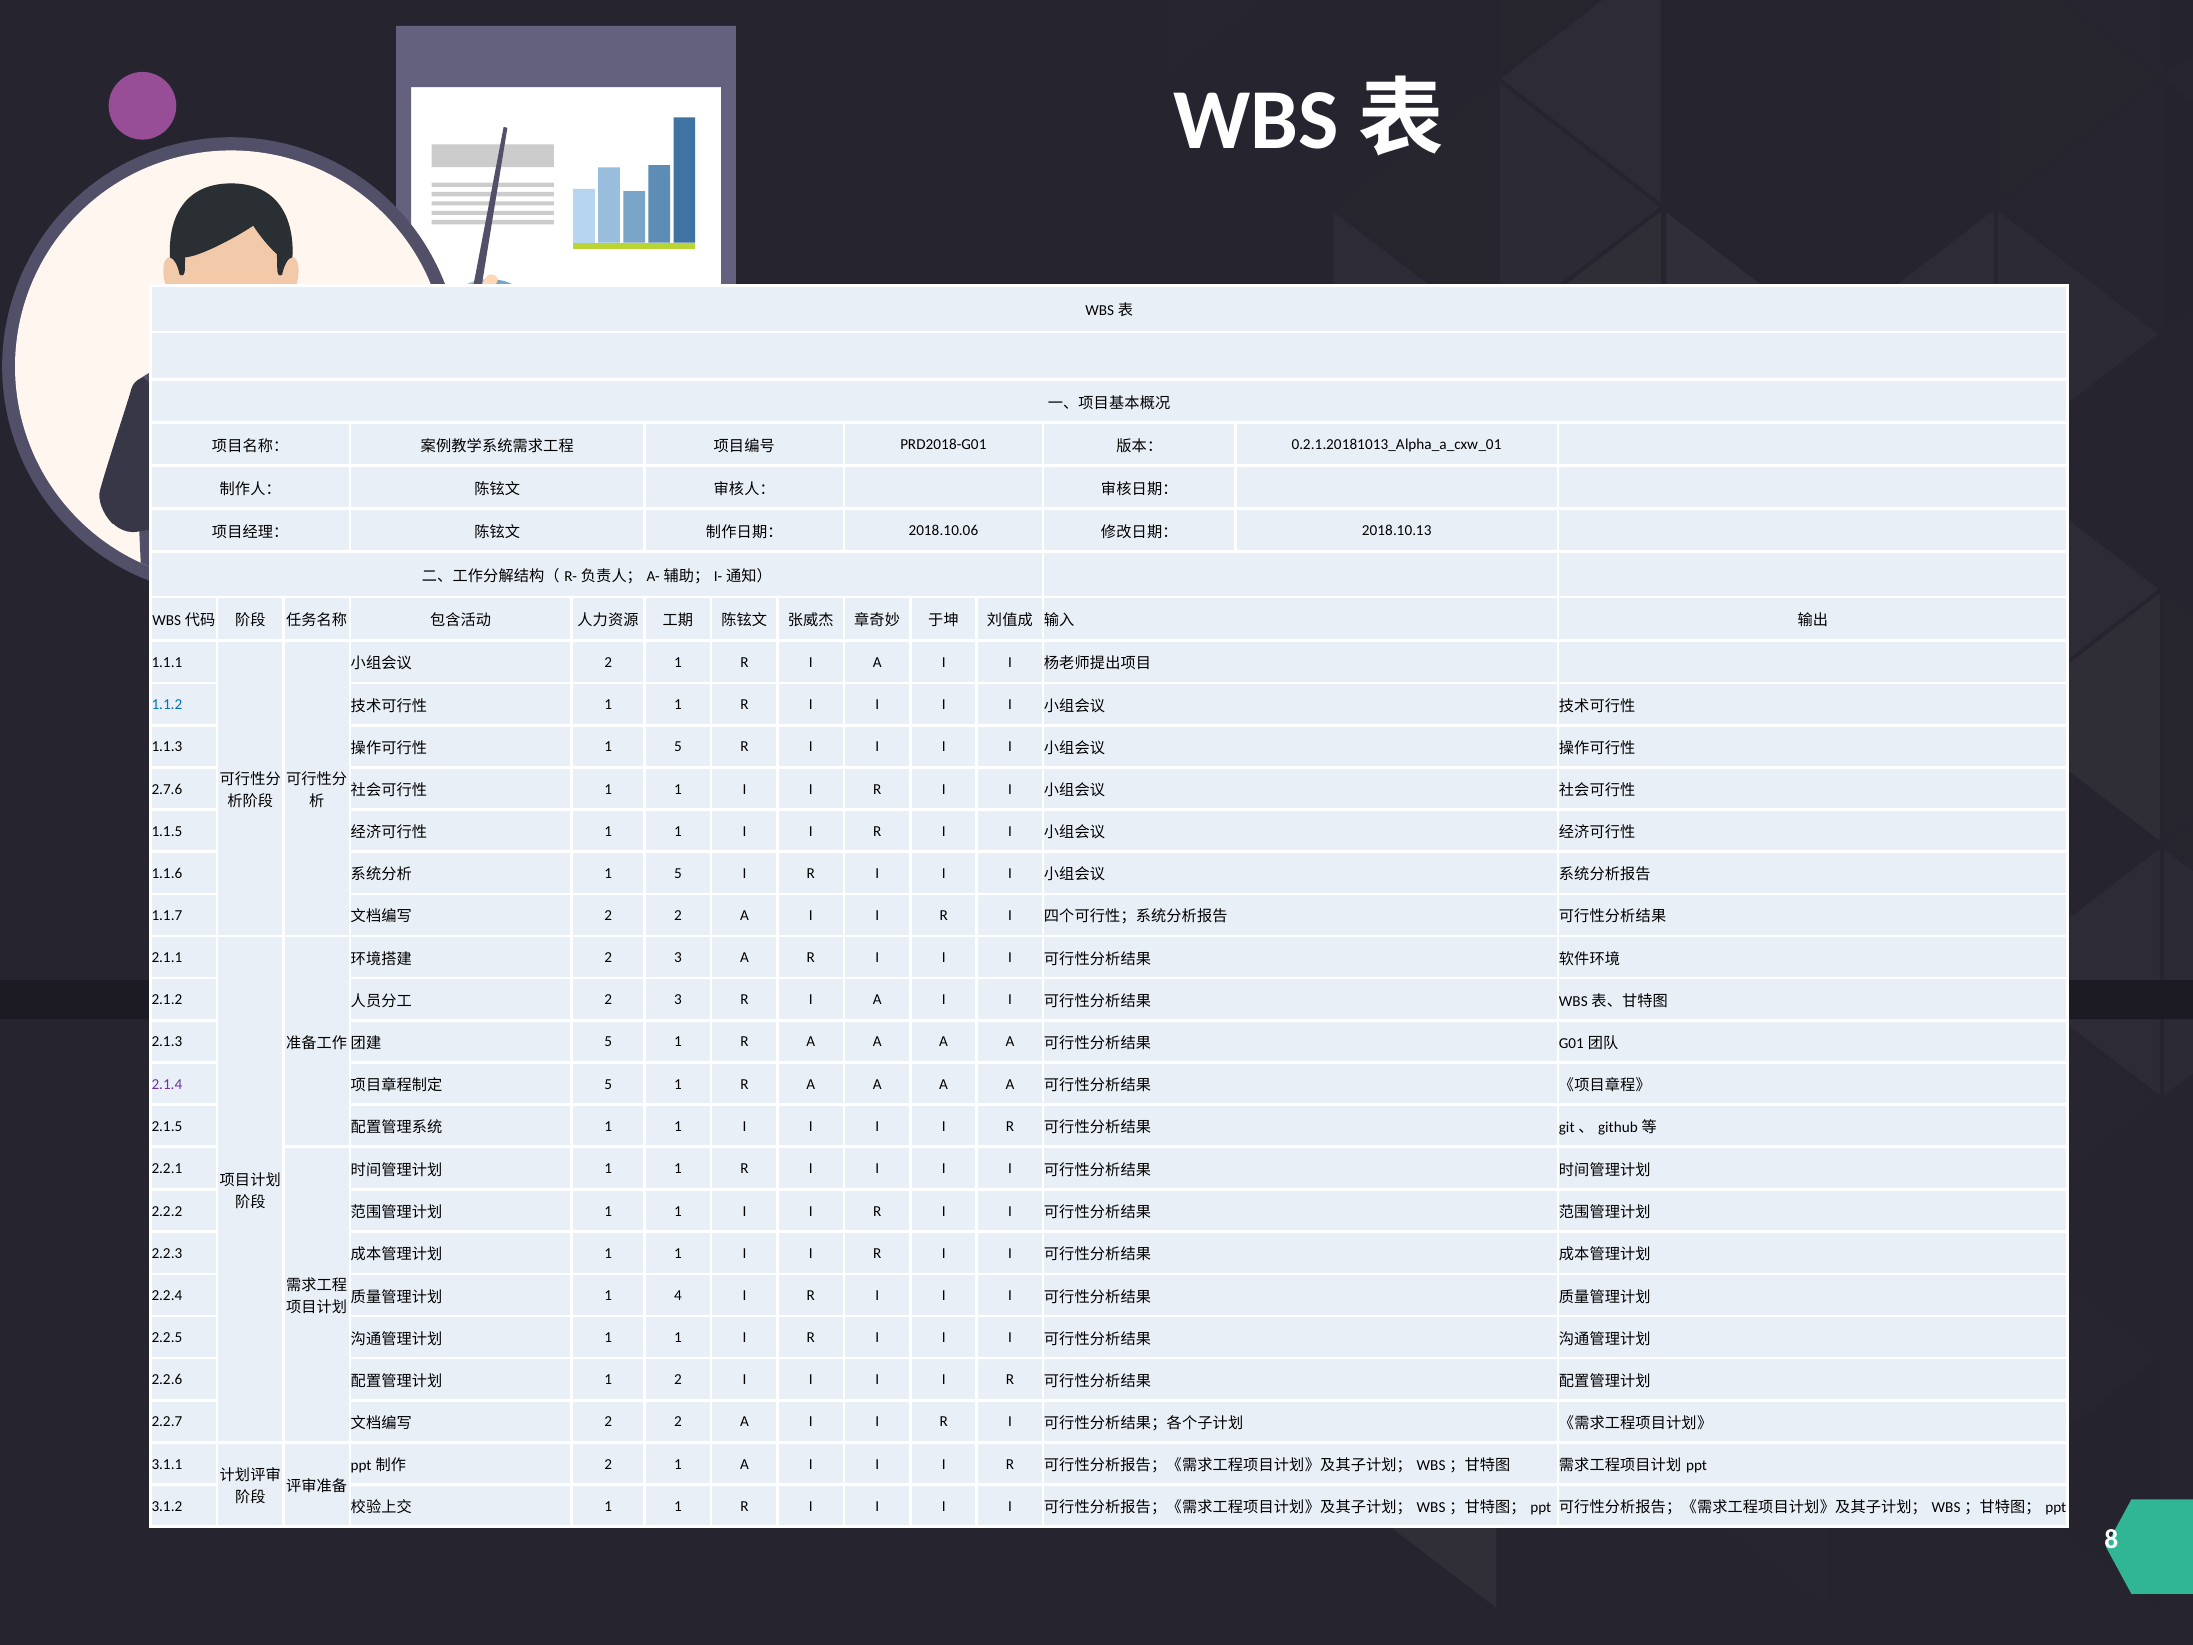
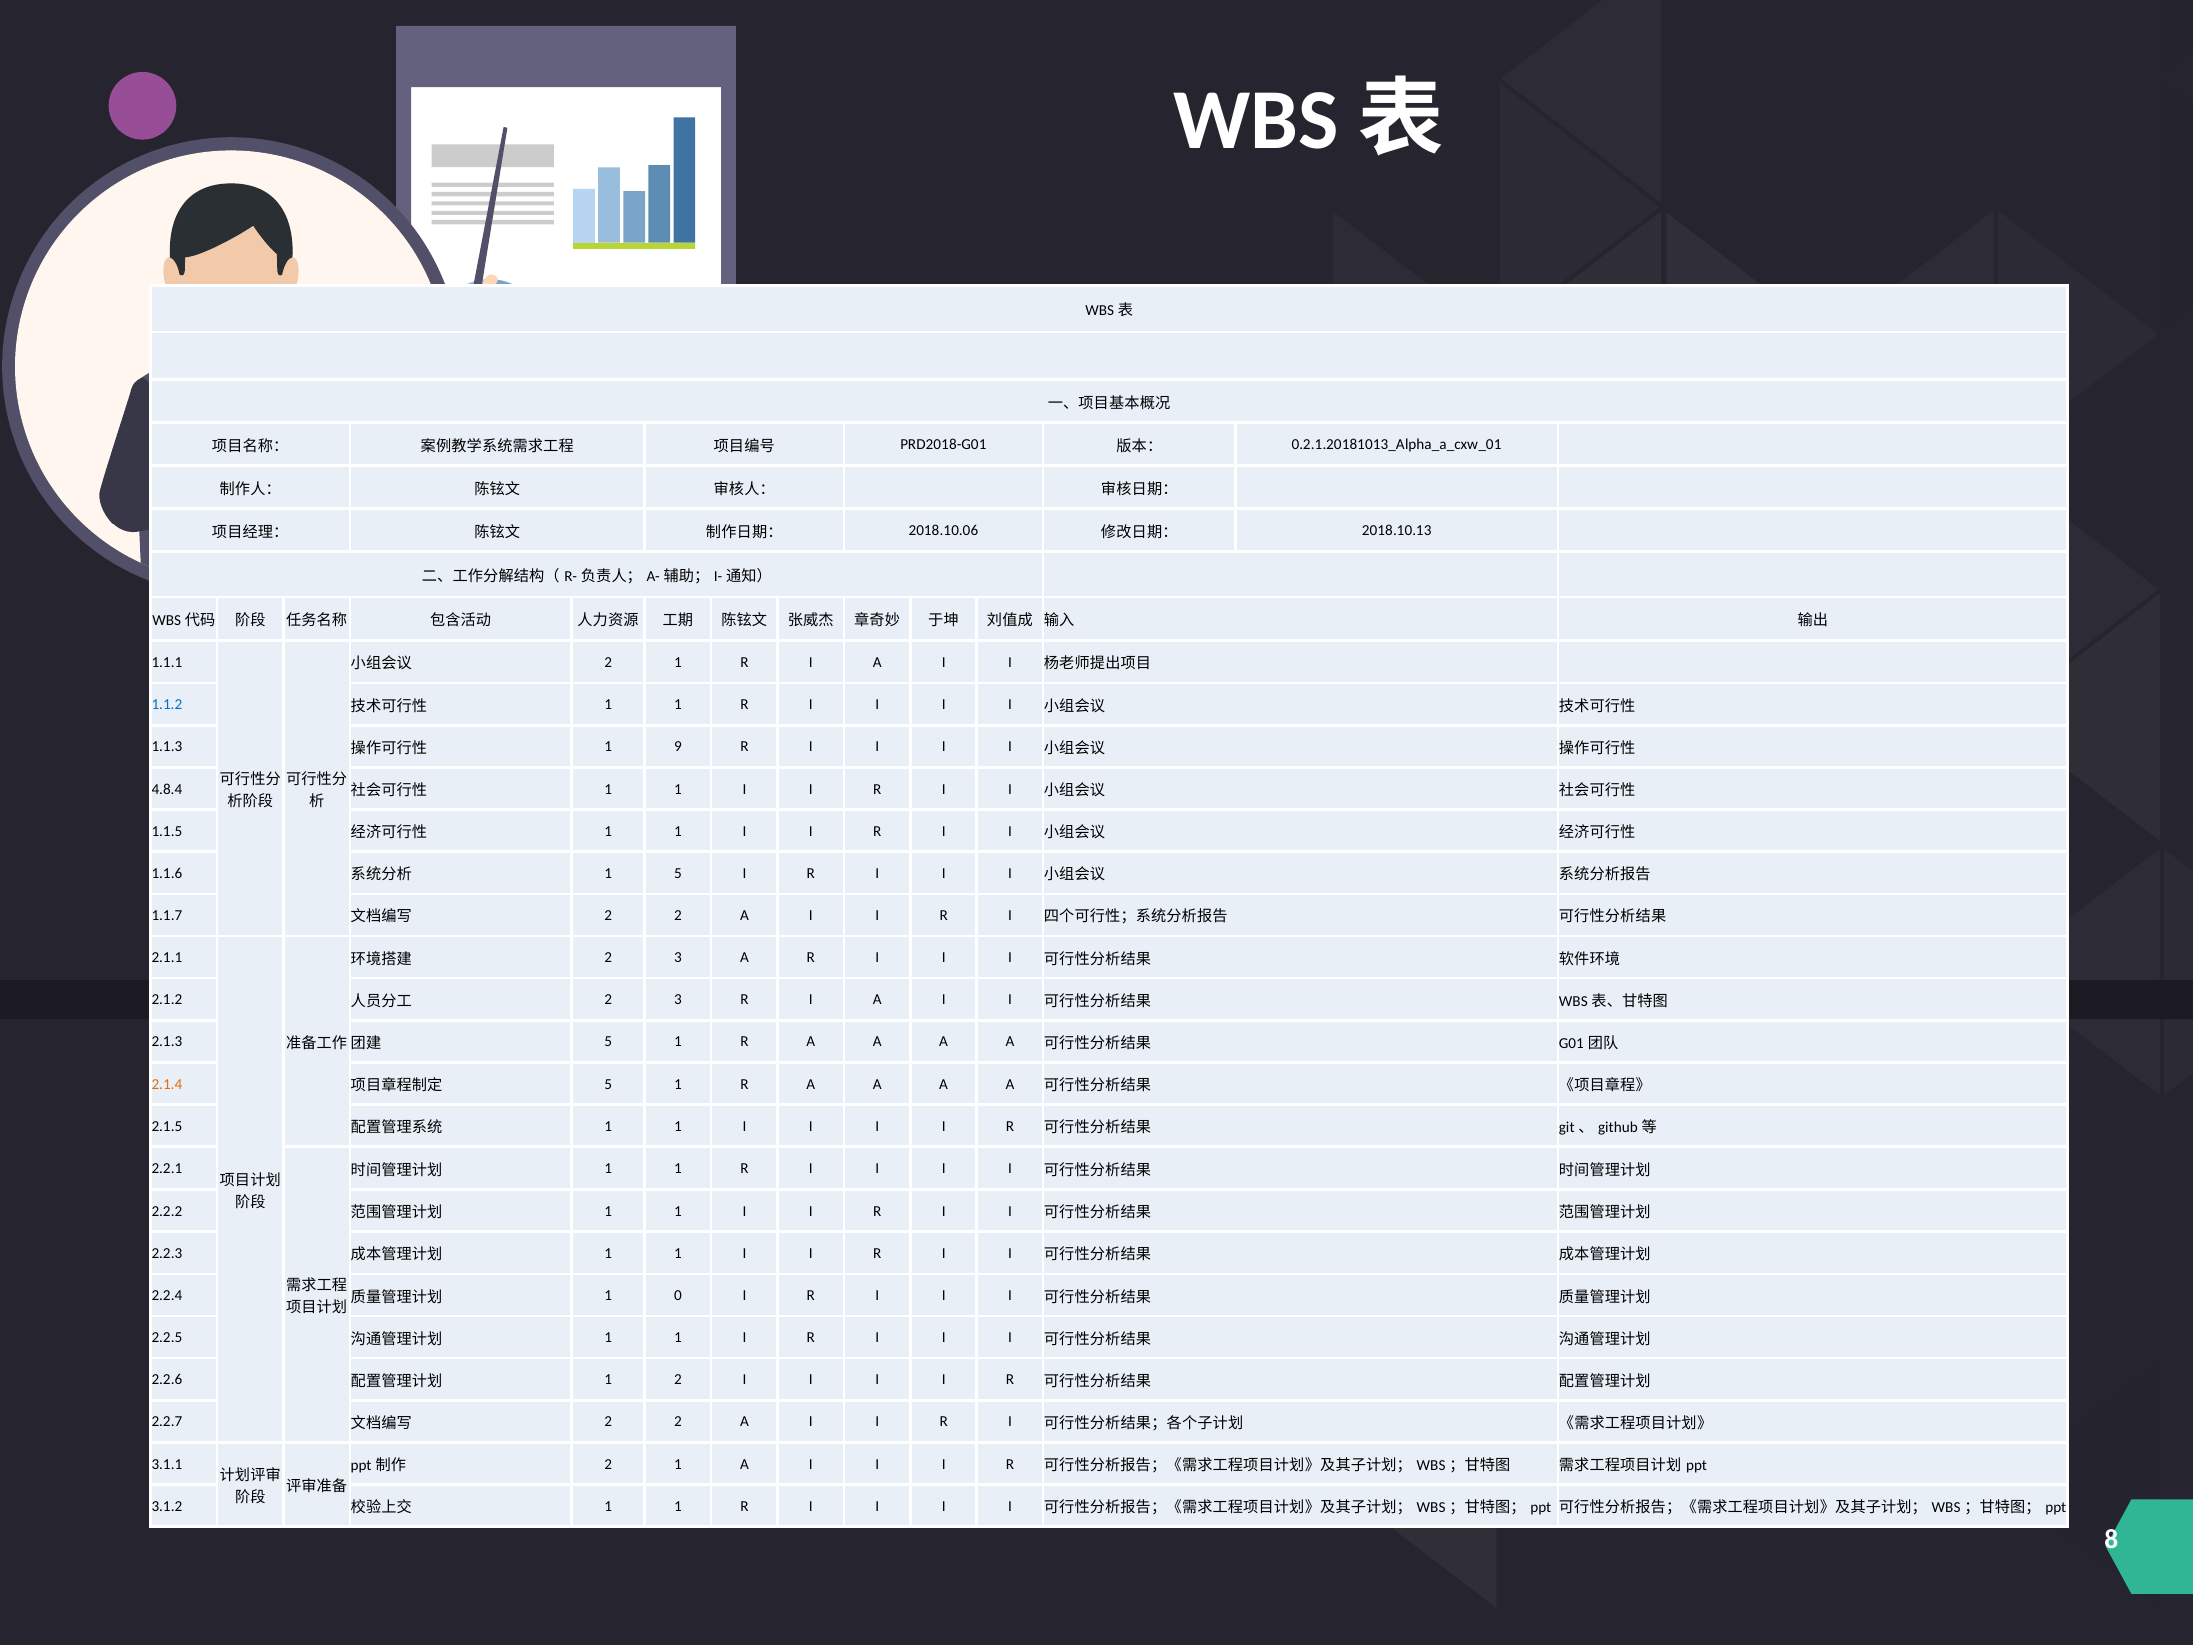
5 at (678, 747): 5 -> 9
2.7.6: 2.7.6 -> 4.8.4
2.1.4 colour: purple -> orange
4: 4 -> 0
